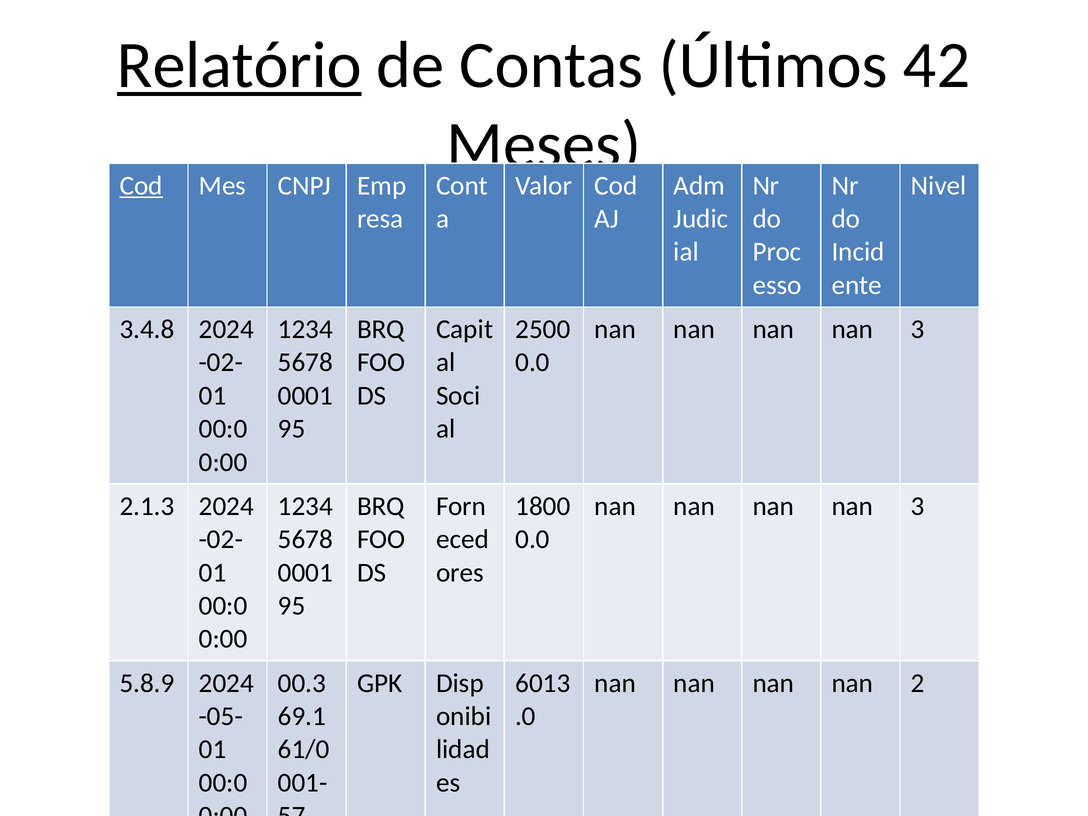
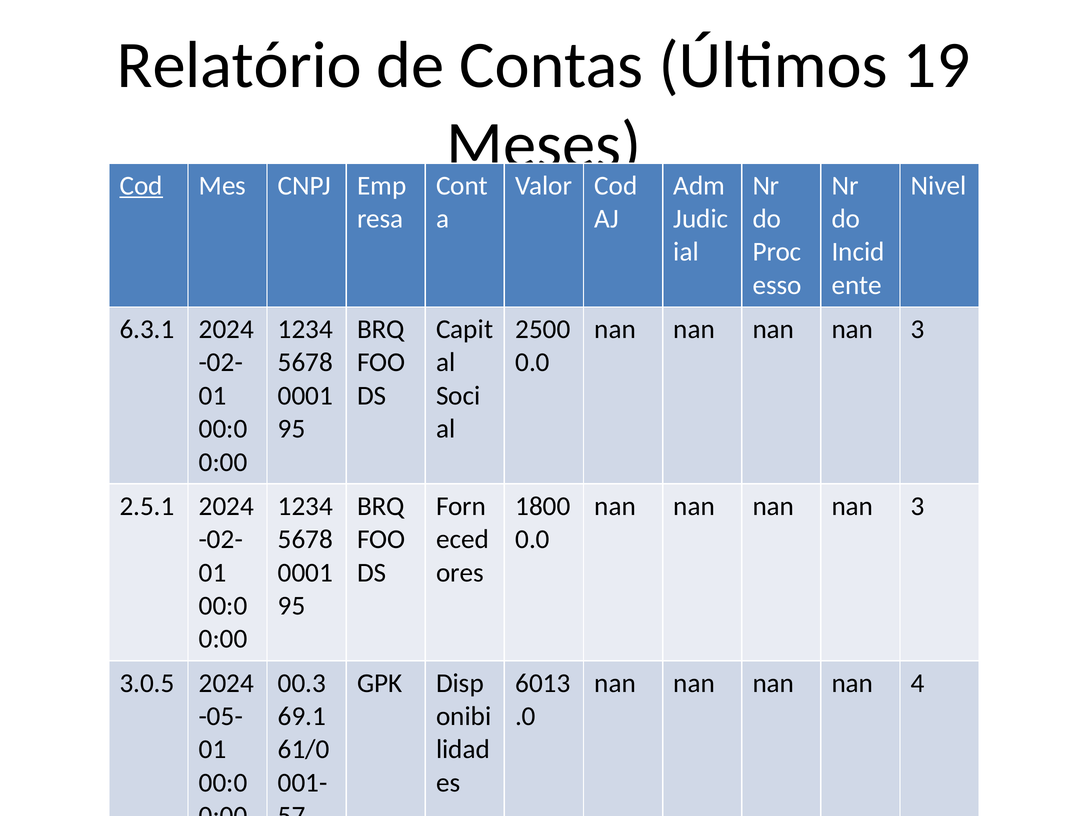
Relatório underline: present -> none
42: 42 -> 19
3.4.8: 3.4.8 -> 6.3.1
2.1.3 at (147, 506): 2.1.3 -> 2.5.1
5.8.9: 5.8.9 -> 3.0.5
2: 2 -> 4
